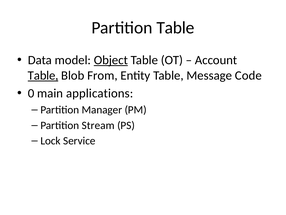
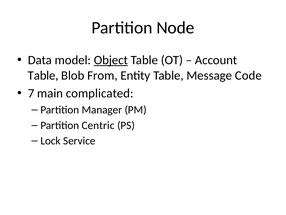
Partition Table: Table -> Node
Table at (43, 75) underline: present -> none
0: 0 -> 7
applications: applications -> complicated
Stream: Stream -> Centric
